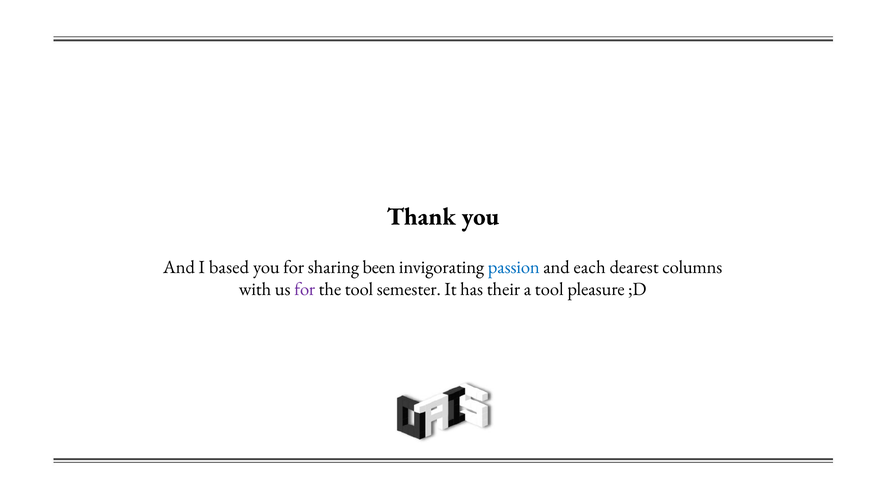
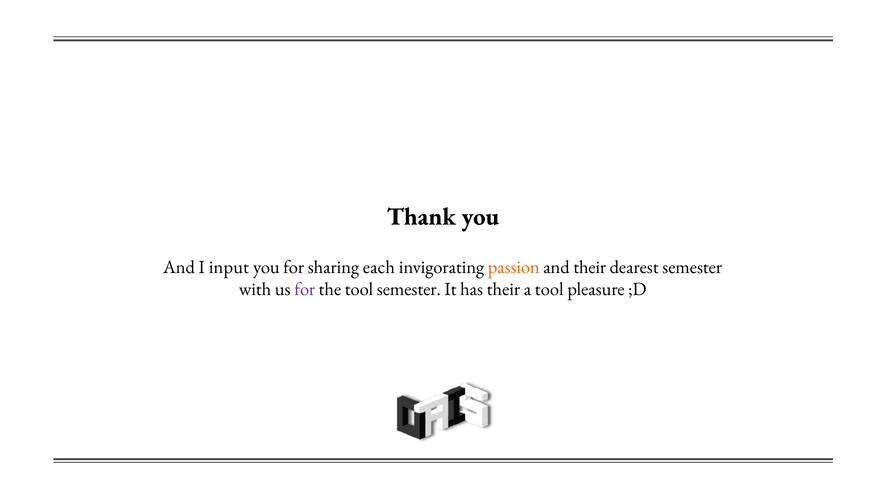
based: based -> input
been: been -> each
passion colour: blue -> orange
and each: each -> their
dearest columns: columns -> semester
